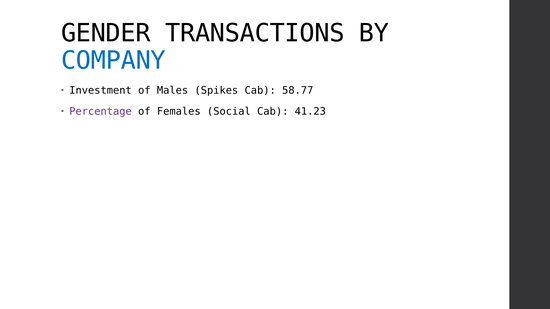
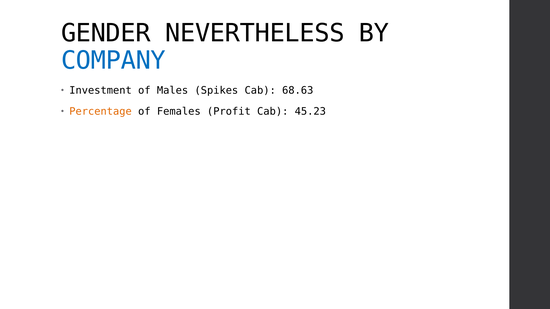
TRANSACTIONS: TRANSACTIONS -> NEVERTHELESS
58.77: 58.77 -> 68.63
Percentage colour: purple -> orange
Social: Social -> Profit
41.23: 41.23 -> 45.23
